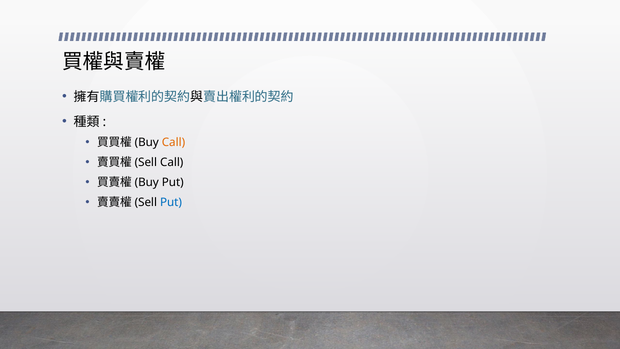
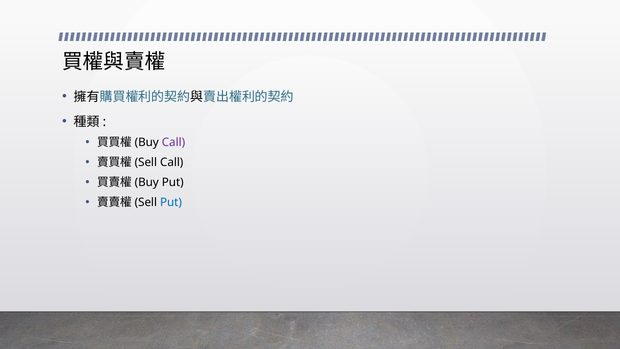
Call at (173, 142) colour: orange -> purple
